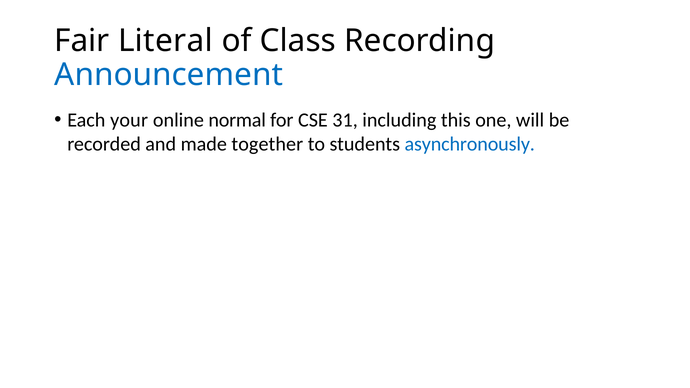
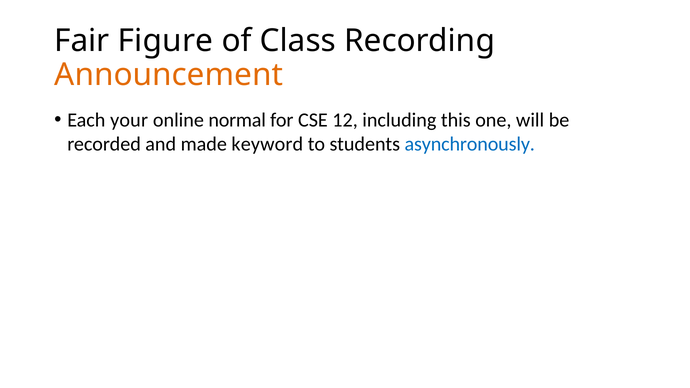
Literal: Literal -> Figure
Announcement colour: blue -> orange
31: 31 -> 12
together: together -> keyword
